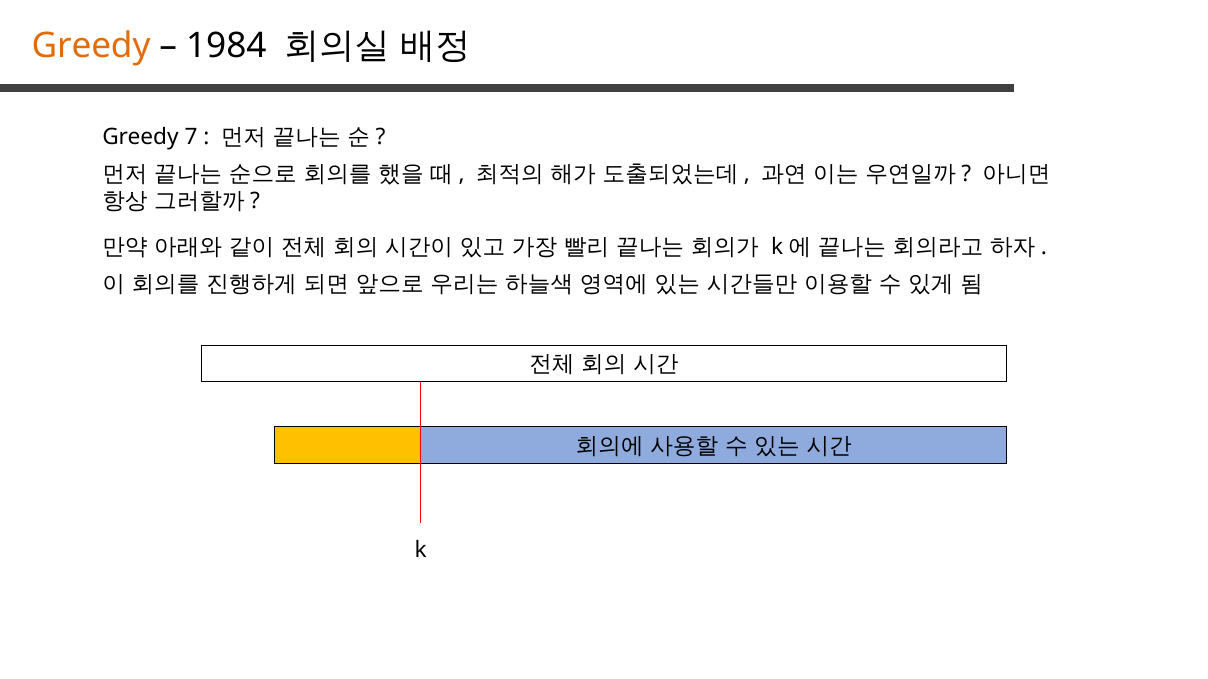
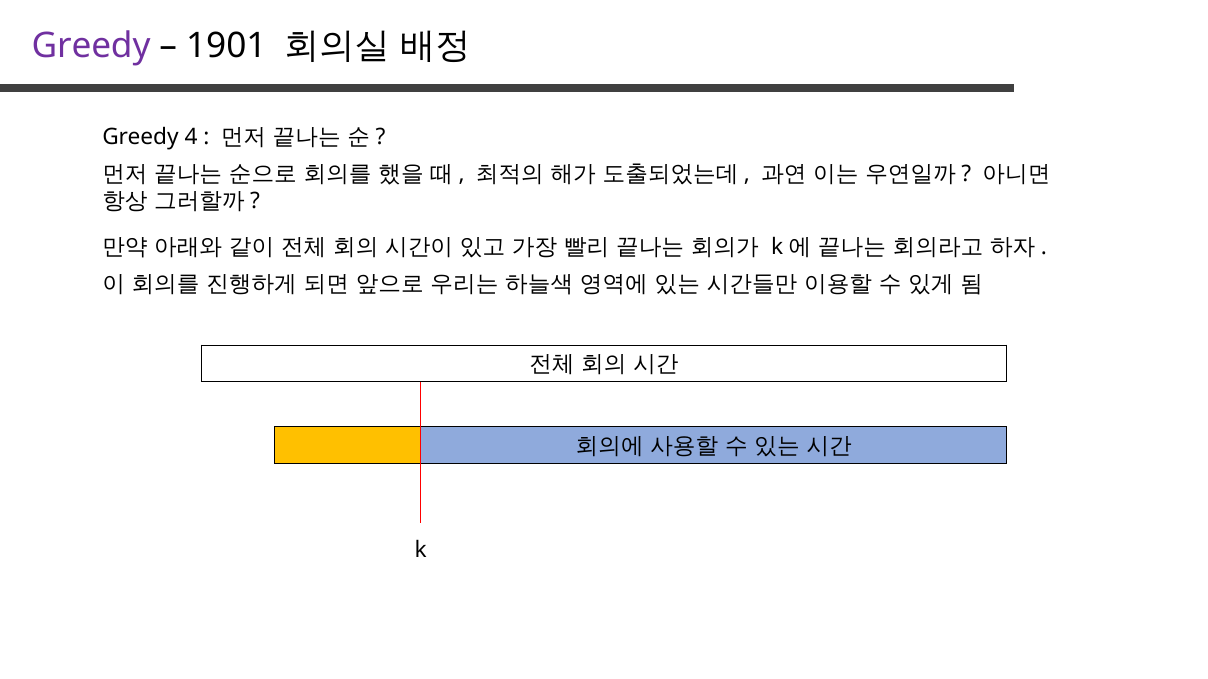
Greedy at (91, 46) colour: orange -> purple
1984: 1984 -> 1901
7: 7 -> 4
